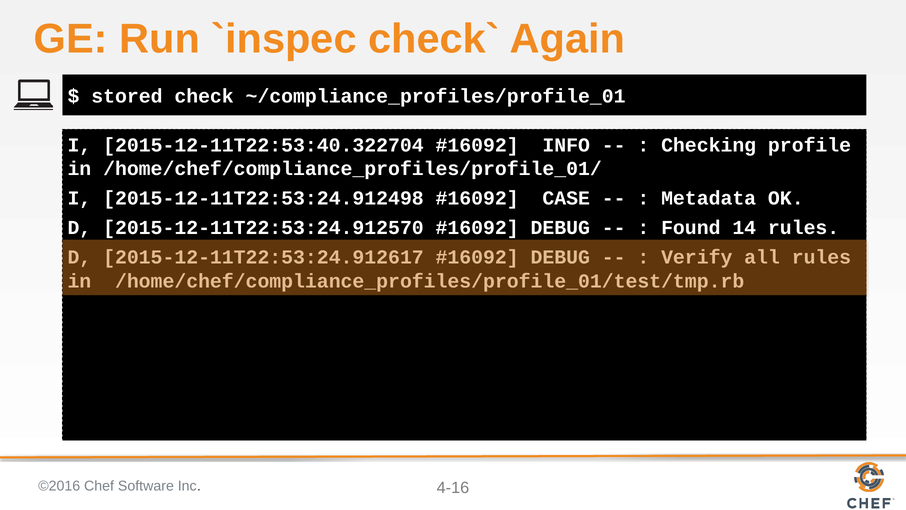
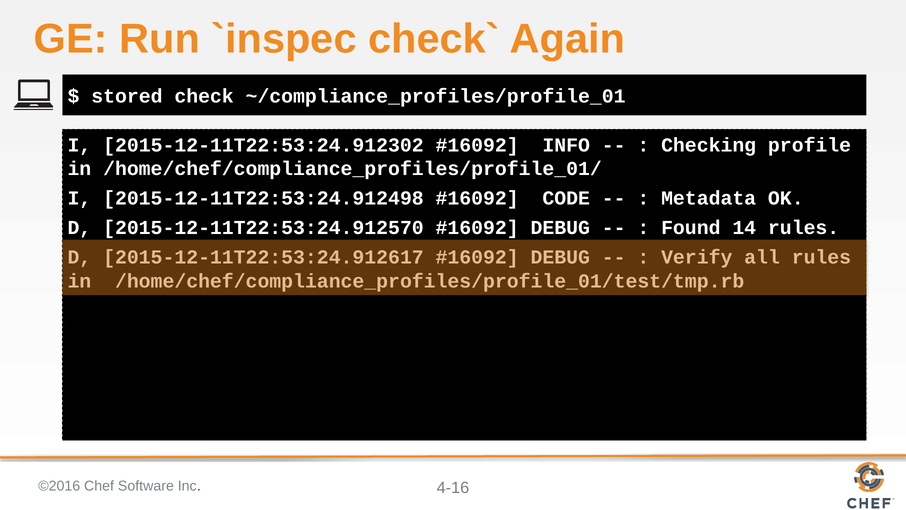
2015-12-11T22:53:40.322704: 2015-12-11T22:53:40.322704 -> 2015-12-11T22:53:24.912302
CASE: CASE -> CODE
